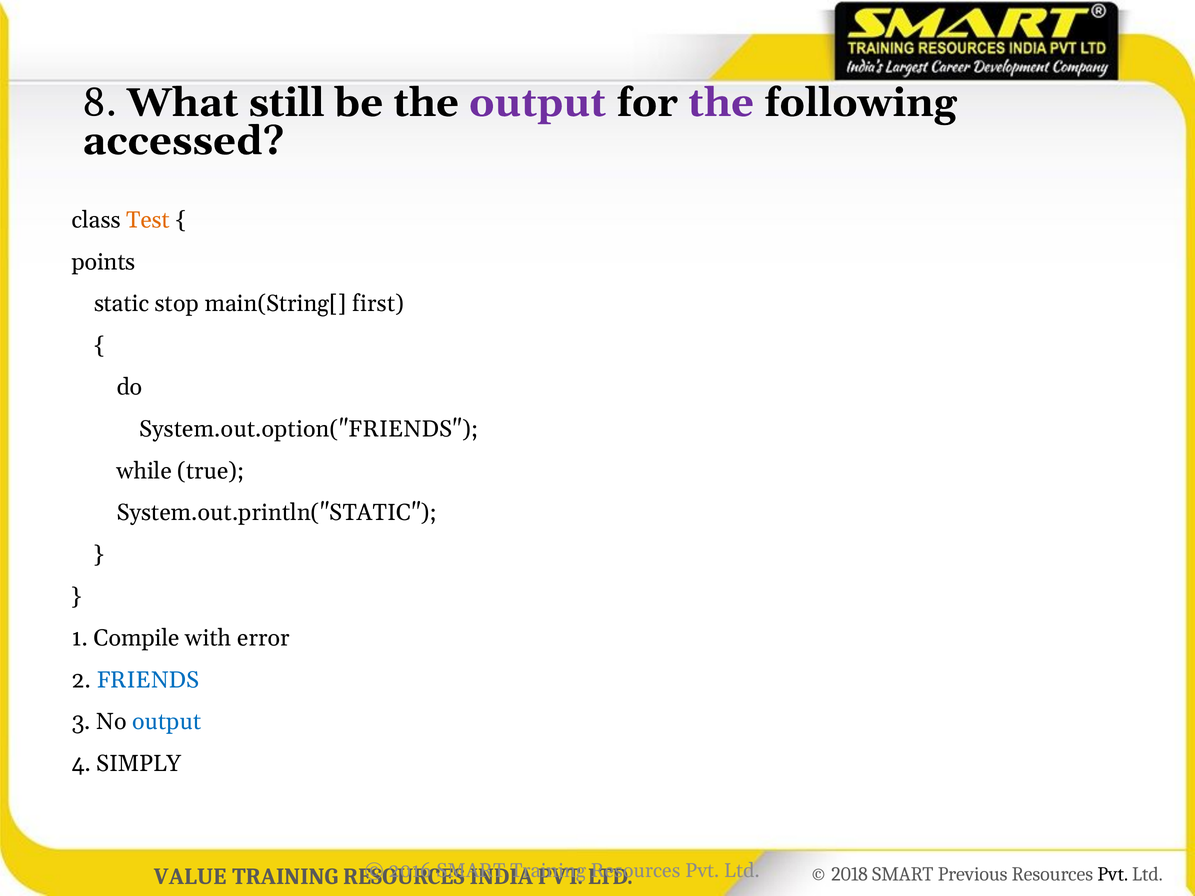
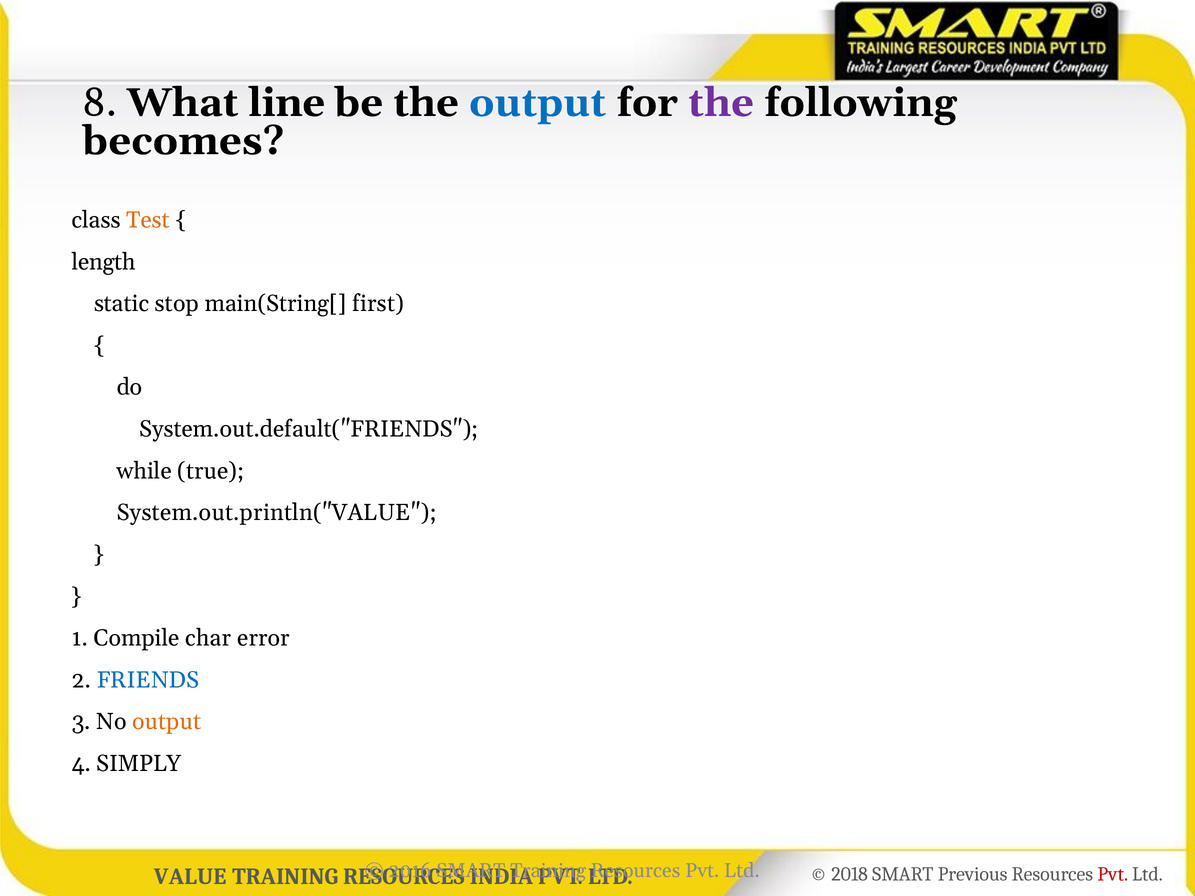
still: still -> line
output at (538, 103) colour: purple -> blue
accessed: accessed -> becomes
points: points -> length
System.out.option("FRIENDS: System.out.option("FRIENDS -> System.out.default("FRIENDS
System.out.println("STATIC: System.out.println("STATIC -> System.out.println("VALUE
with: with -> char
output at (167, 722) colour: blue -> orange
Pvt at (1113, 874) colour: black -> red
